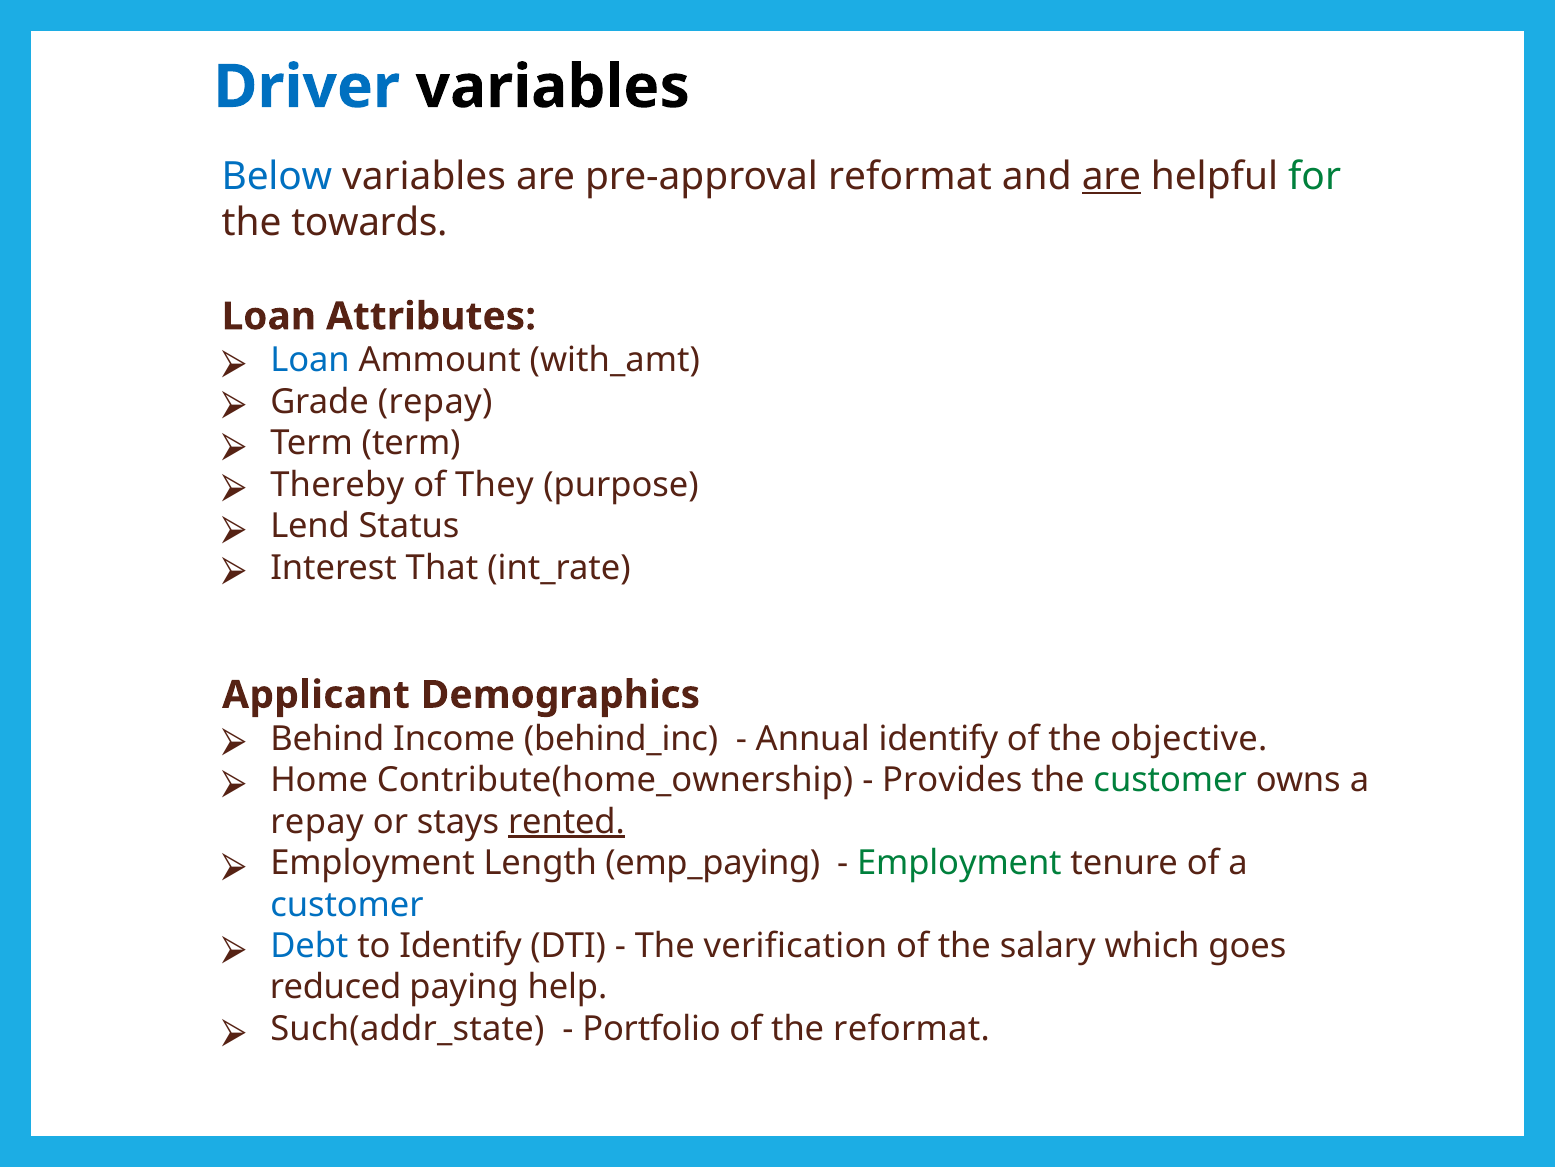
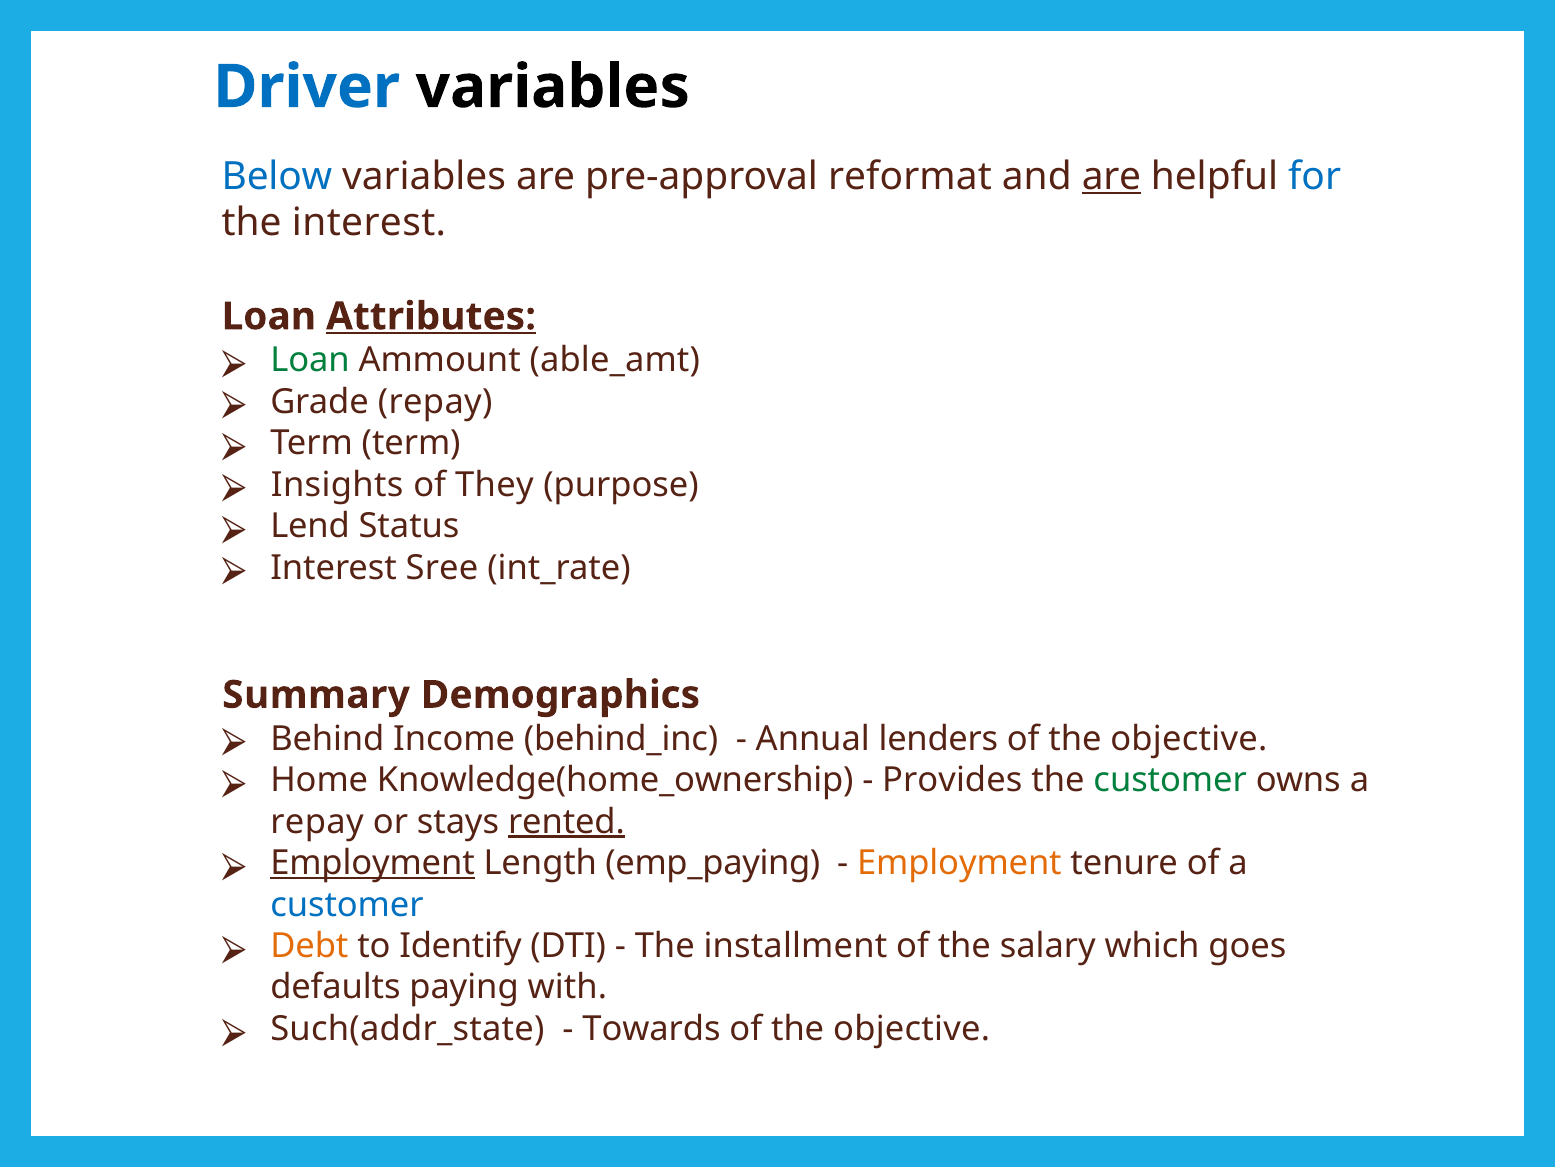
for colour: green -> blue
the towards: towards -> interest
Attributes underline: none -> present
Loan at (310, 360) colour: blue -> green
with_amt: with_amt -> able_amt
Thereby: Thereby -> Insights
That: That -> Sree
Applicant: Applicant -> Summary
Annual identify: identify -> lenders
Contribute(home_ownership: Contribute(home_ownership -> Knowledge(home_ownership
Employment at (373, 863) underline: none -> present
Employment at (959, 863) colour: green -> orange
Debt colour: blue -> orange
verification: verification -> installment
reduced: reduced -> defaults
help: help -> with
Portfolio: Portfolio -> Towards
reformat at (912, 1028): reformat -> objective
